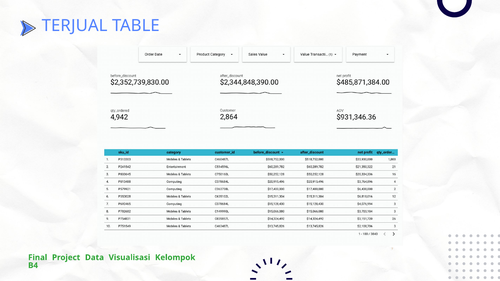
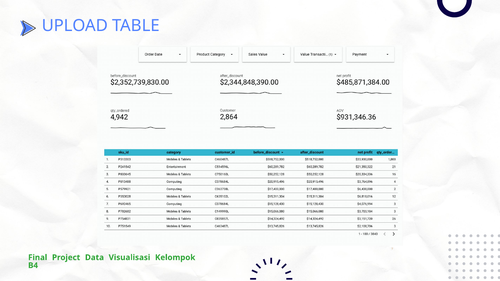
TERJUAL: TERJUAL -> UPLOAD
